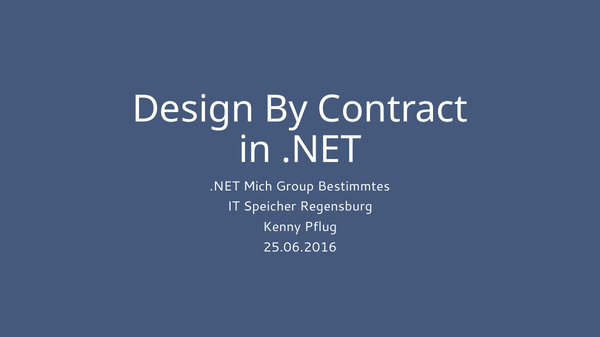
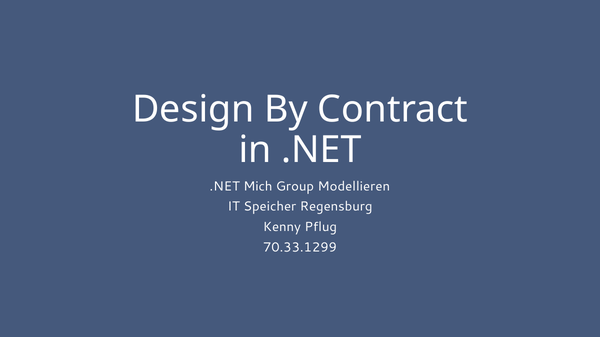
Bestimmtes: Bestimmtes -> Modellieren
25.06.2016: 25.06.2016 -> 70.33.1299
